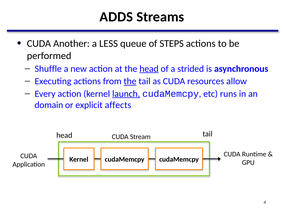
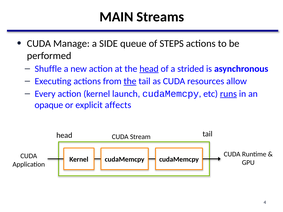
ADDS: ADDS -> MAIN
Another: Another -> Manage
LESS: LESS -> SIDE
launch underline: present -> none
runs underline: none -> present
domain: domain -> opaque
